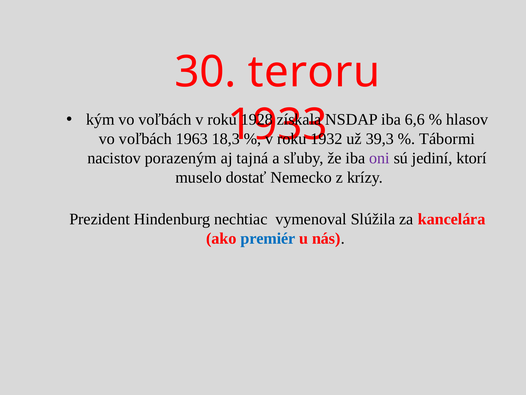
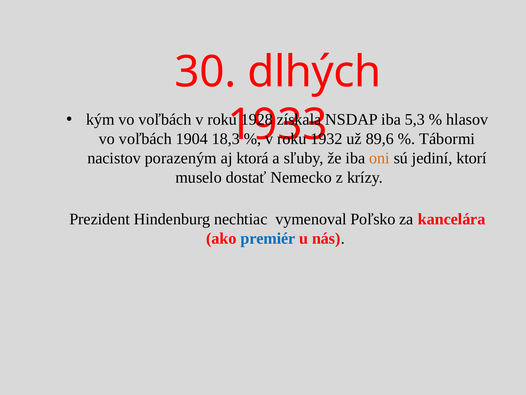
teroru: teroru -> dlhých
6,6: 6,6 -> 5,3
1963: 1963 -> 1904
39,3: 39,3 -> 89,6
tajná: tajná -> ktorá
oni colour: purple -> orange
Slúžila: Slúžila -> Poľsko
